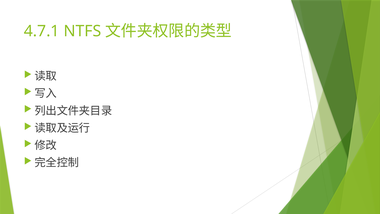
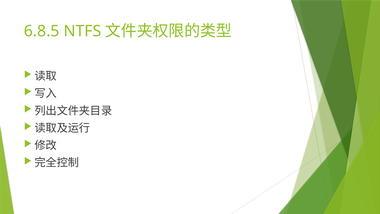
4.7.1: 4.7.1 -> 6.8.5
